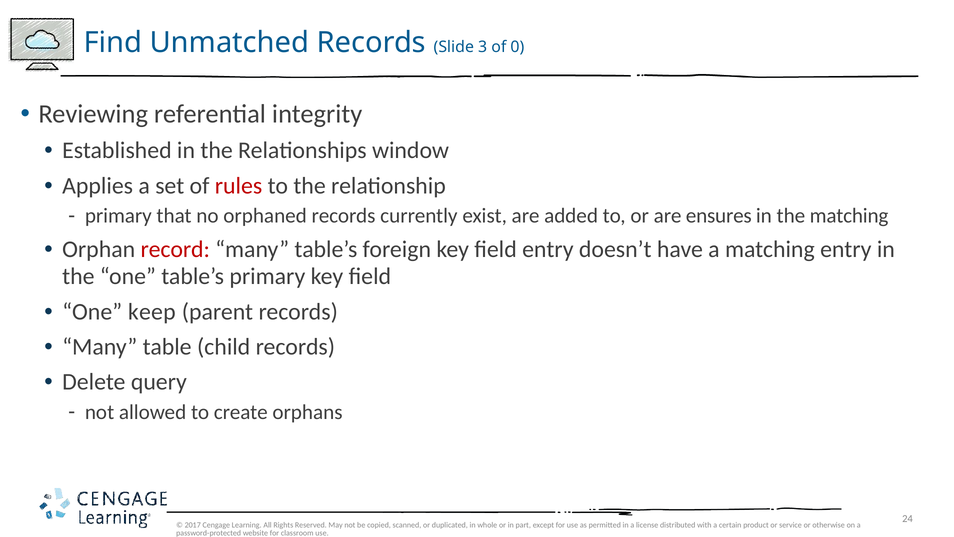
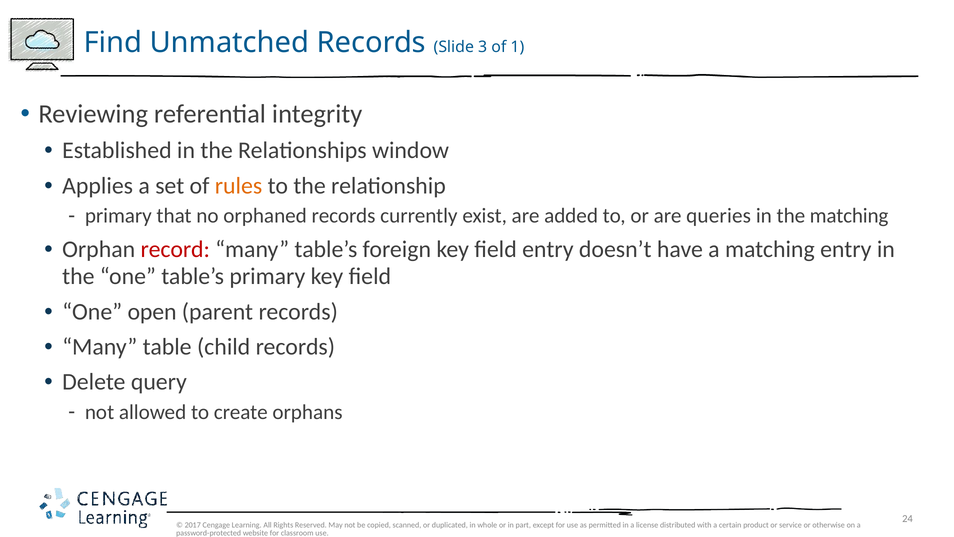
0: 0 -> 1
rules colour: red -> orange
ensures: ensures -> queries
keep: keep -> open
